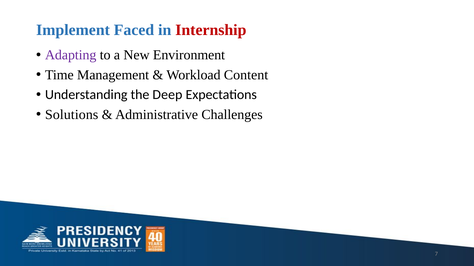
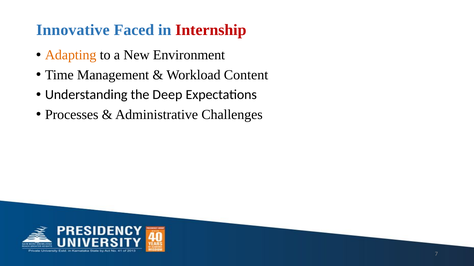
Implement: Implement -> Innovative
Adapting colour: purple -> orange
Solutions: Solutions -> Processes
